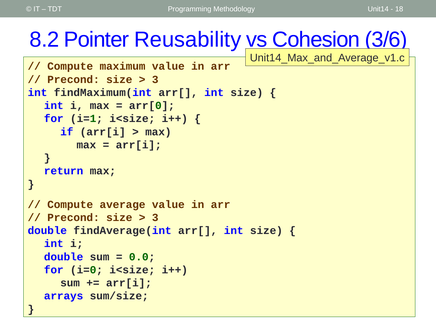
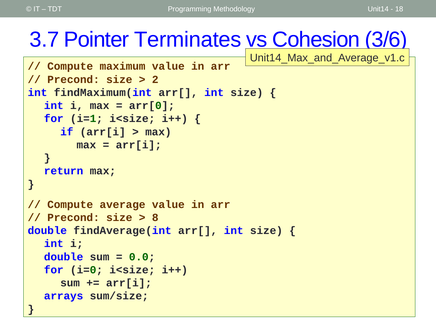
8.2: 8.2 -> 3.7
Reusability: Reusability -> Terminates
3 at (155, 79): 3 -> 2
3 at (155, 218): 3 -> 8
